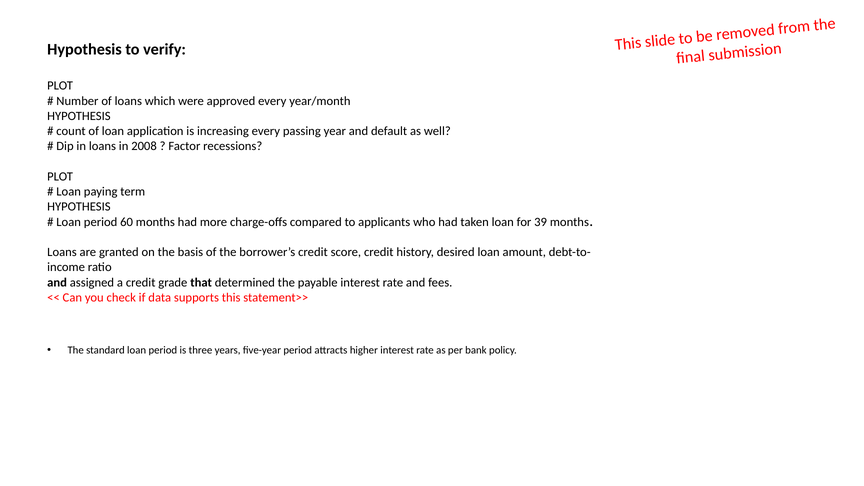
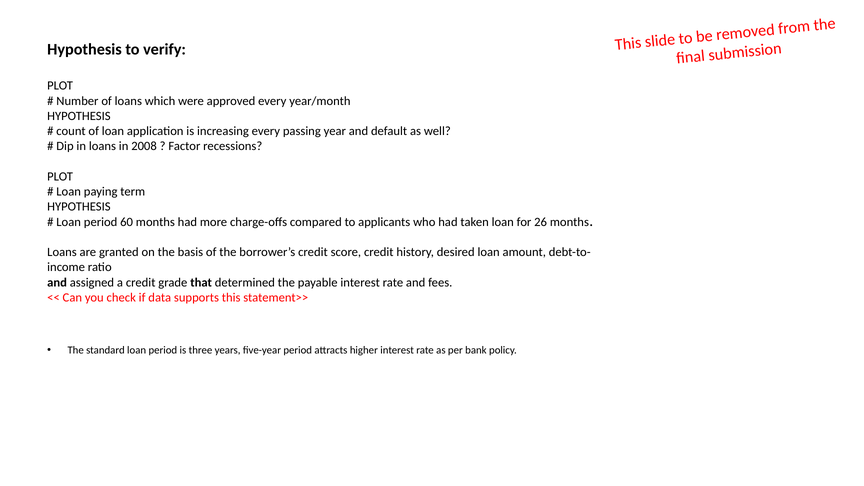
39: 39 -> 26
